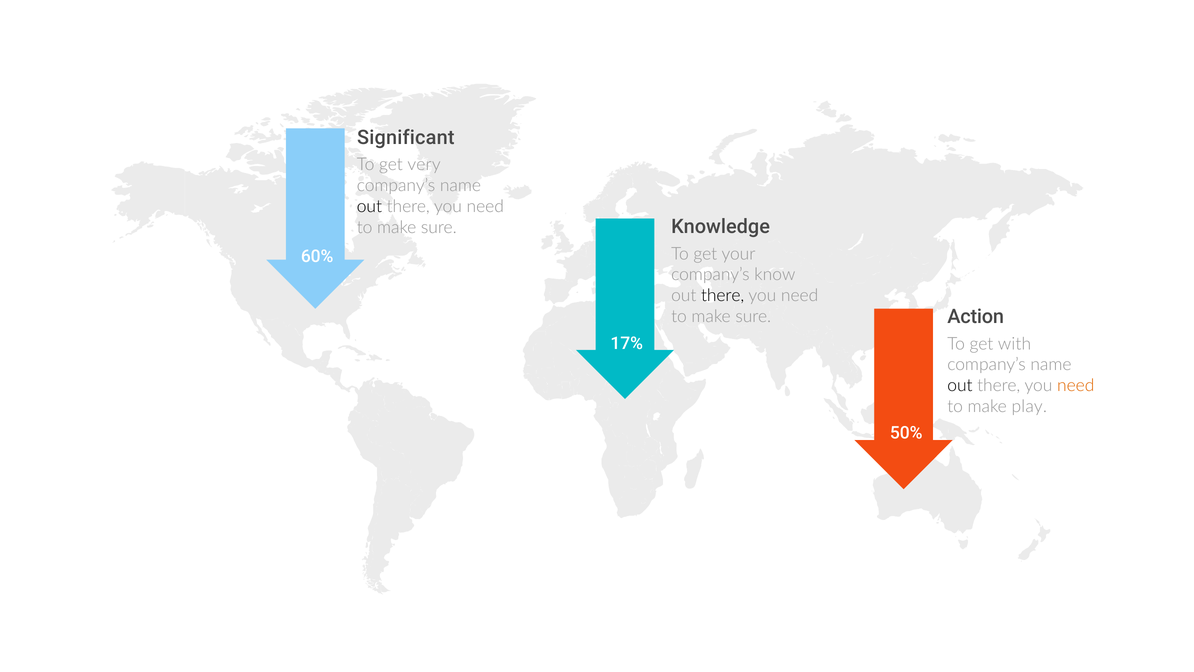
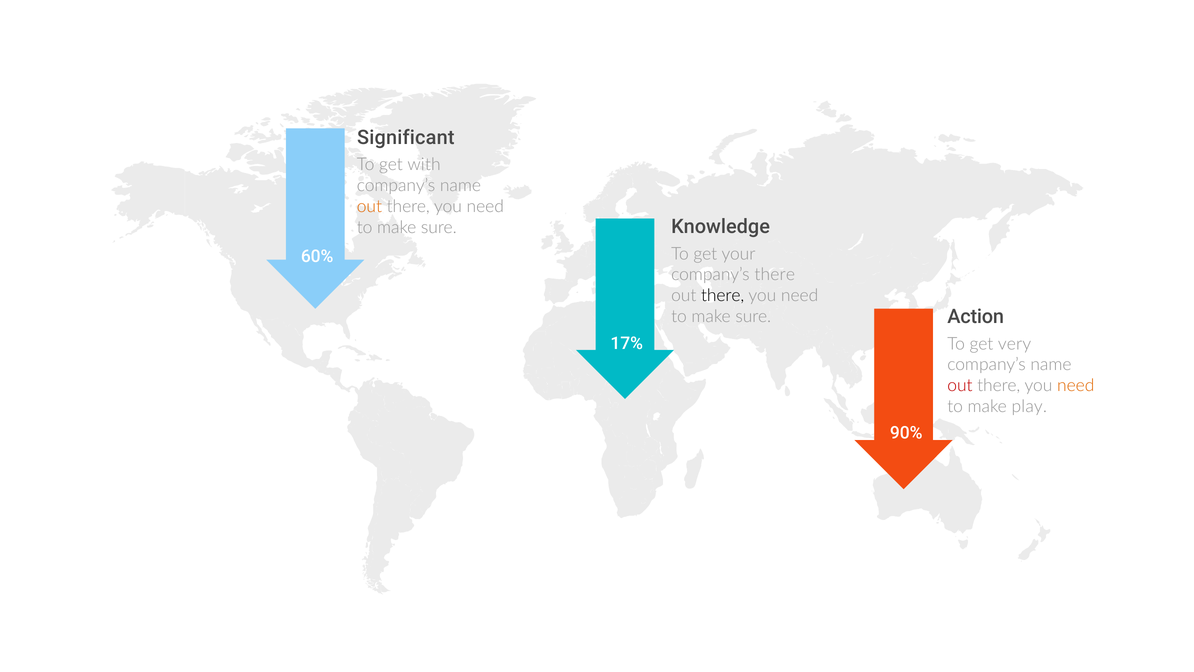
very: very -> with
out at (369, 206) colour: black -> orange
company’s know: know -> there
with: with -> very
out at (960, 385) colour: black -> red
50%: 50% -> 90%
